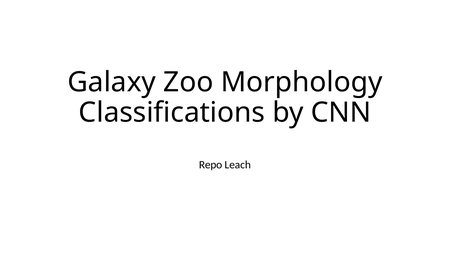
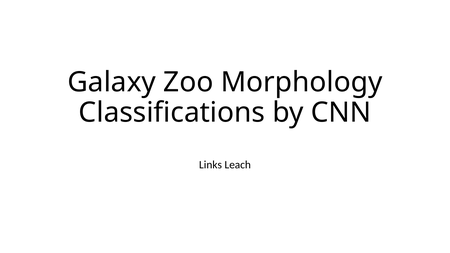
Repo: Repo -> Links
